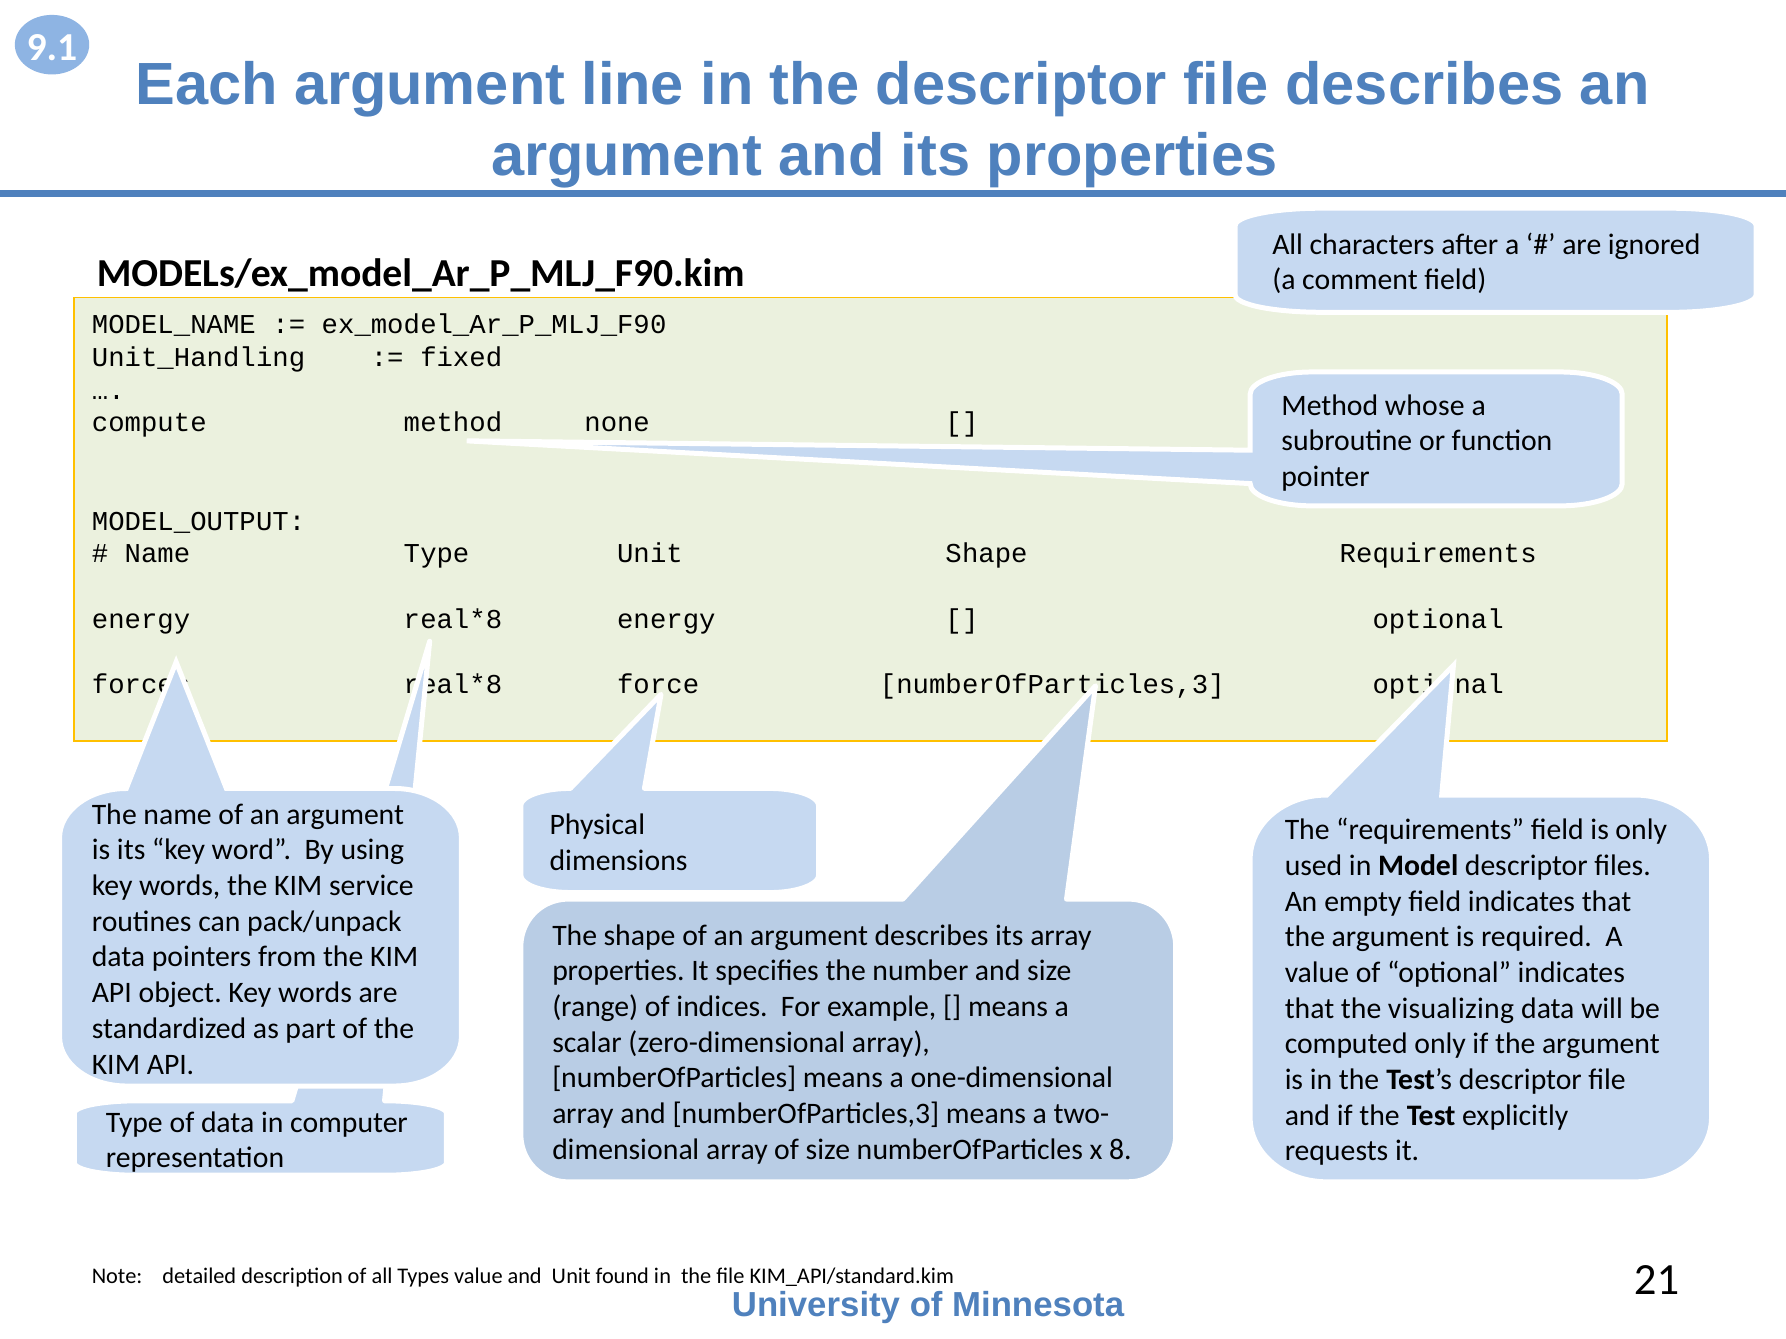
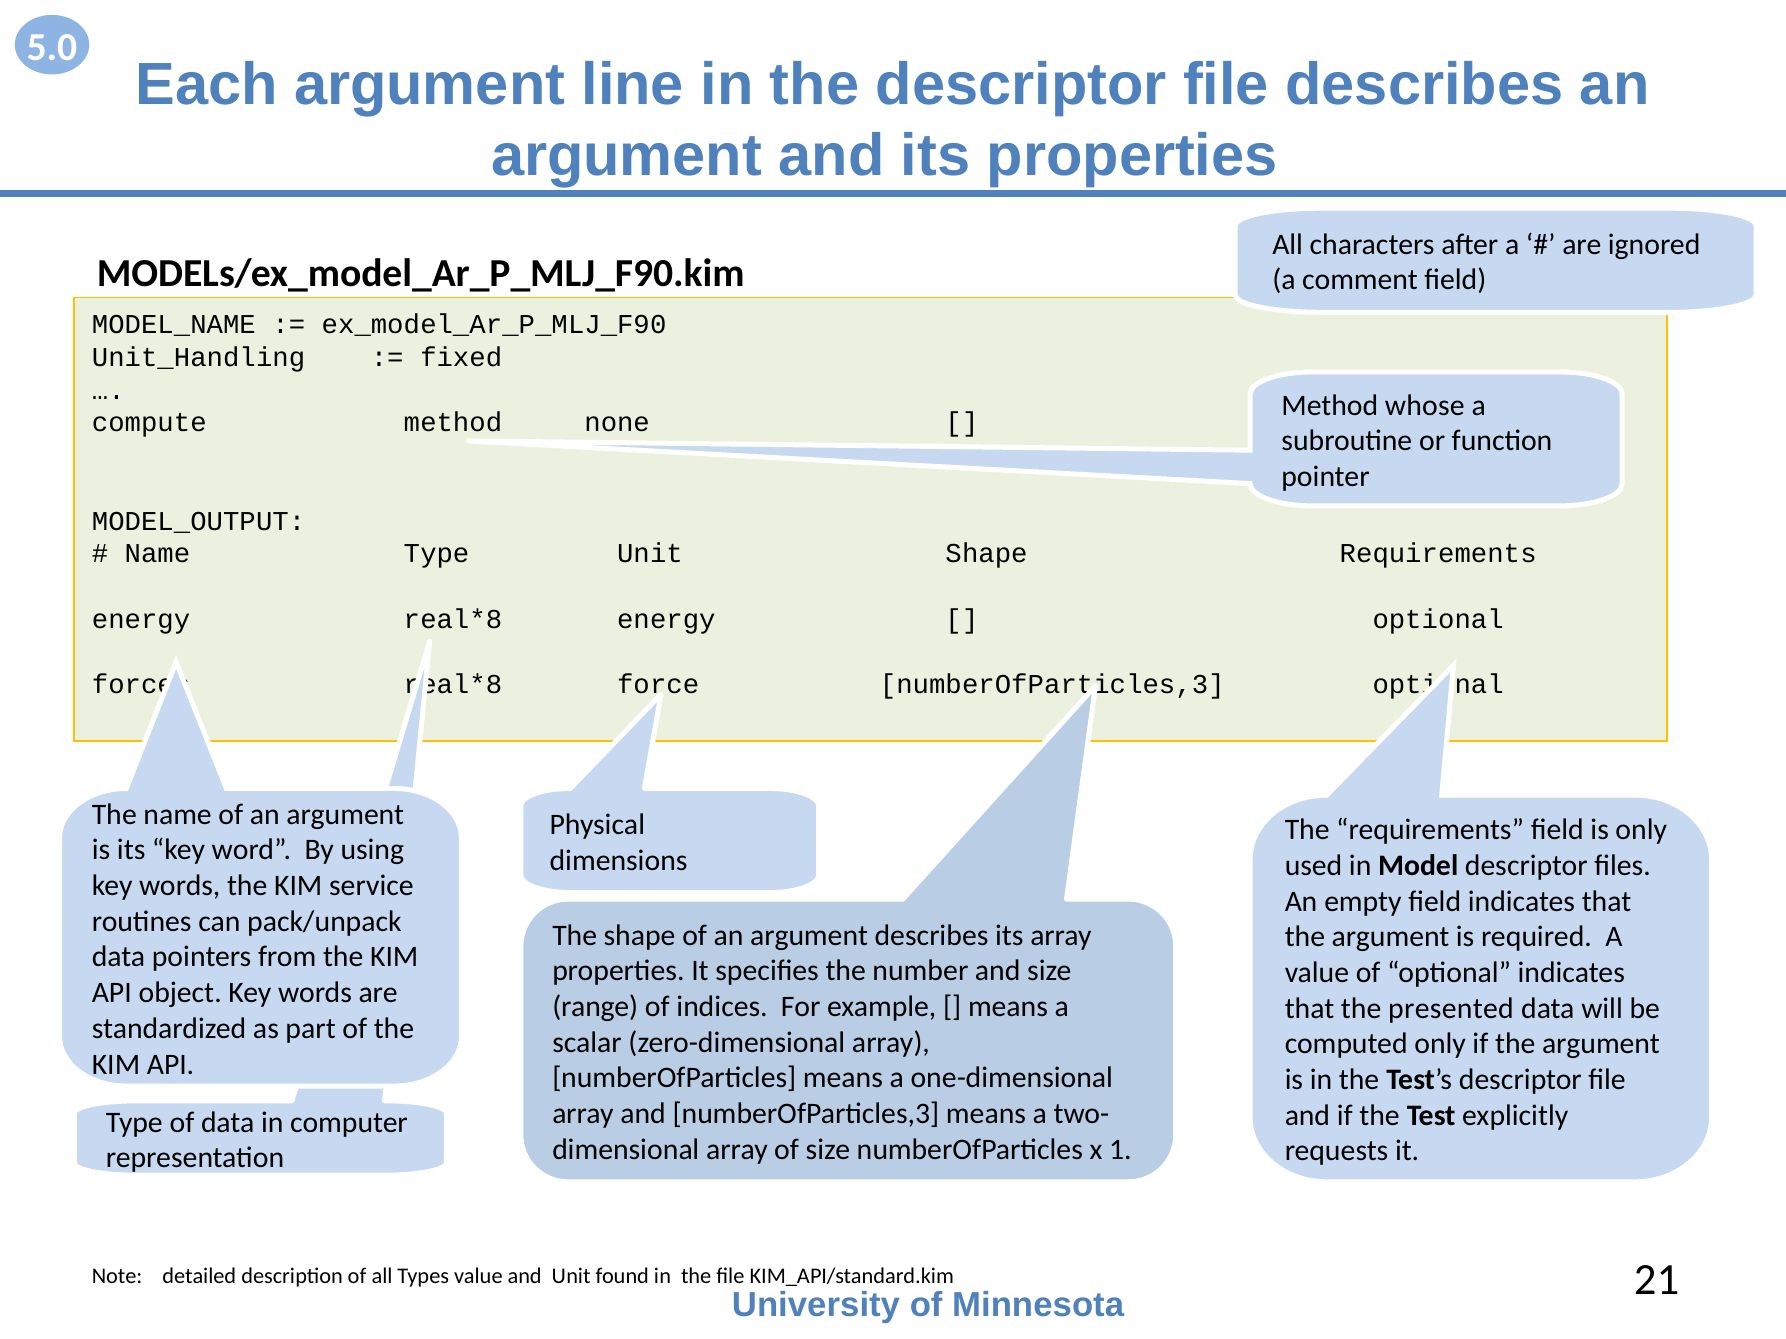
9.1: 9.1 -> 5.0
visualizing: visualizing -> presented
8: 8 -> 1
